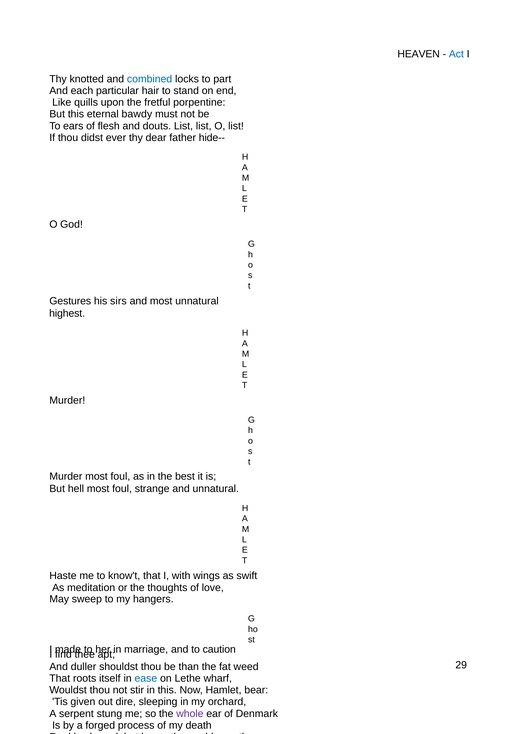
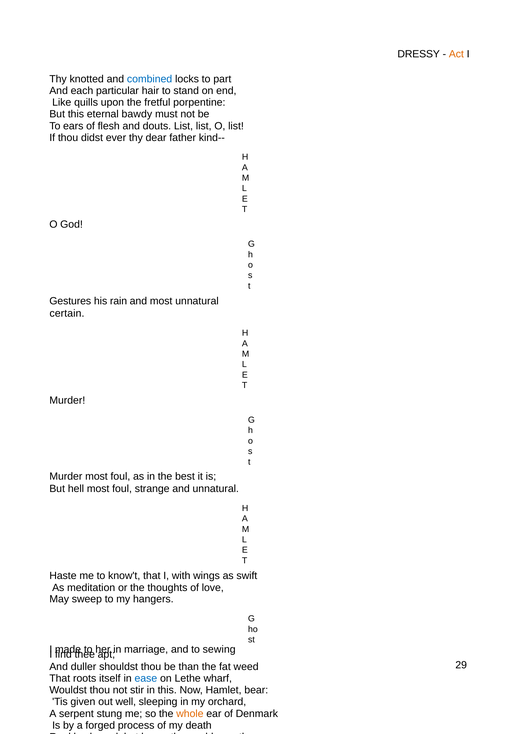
HEAVEN: HEAVEN -> DRESSY
Act colour: blue -> orange
hide--: hide-- -> kind--
sirs: sirs -> rain
highest: highest -> certain
caution: caution -> sewing
dire: dire -> well
whole colour: purple -> orange
